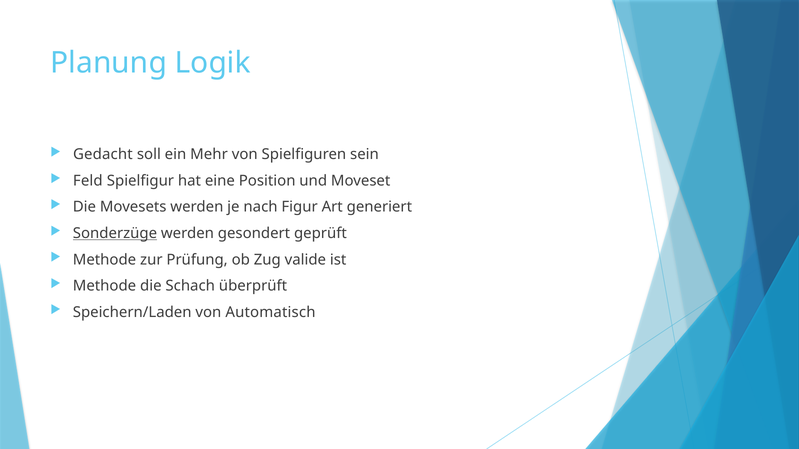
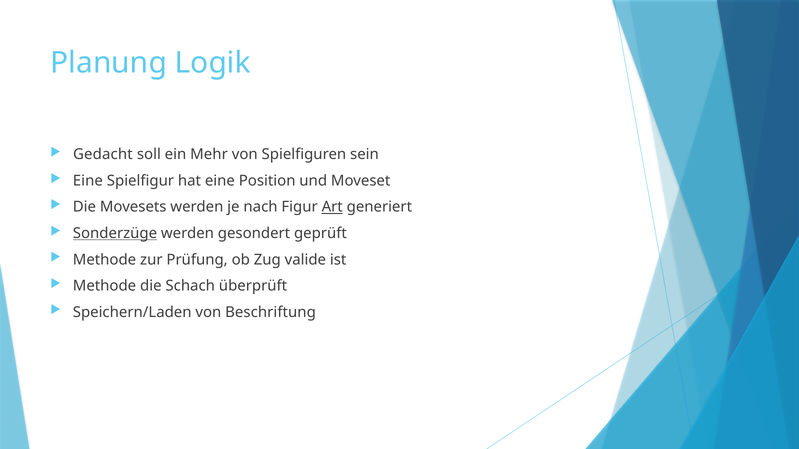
Feld at (88, 181): Feld -> Eine
Art underline: none -> present
Automatisch: Automatisch -> Beschriftung
